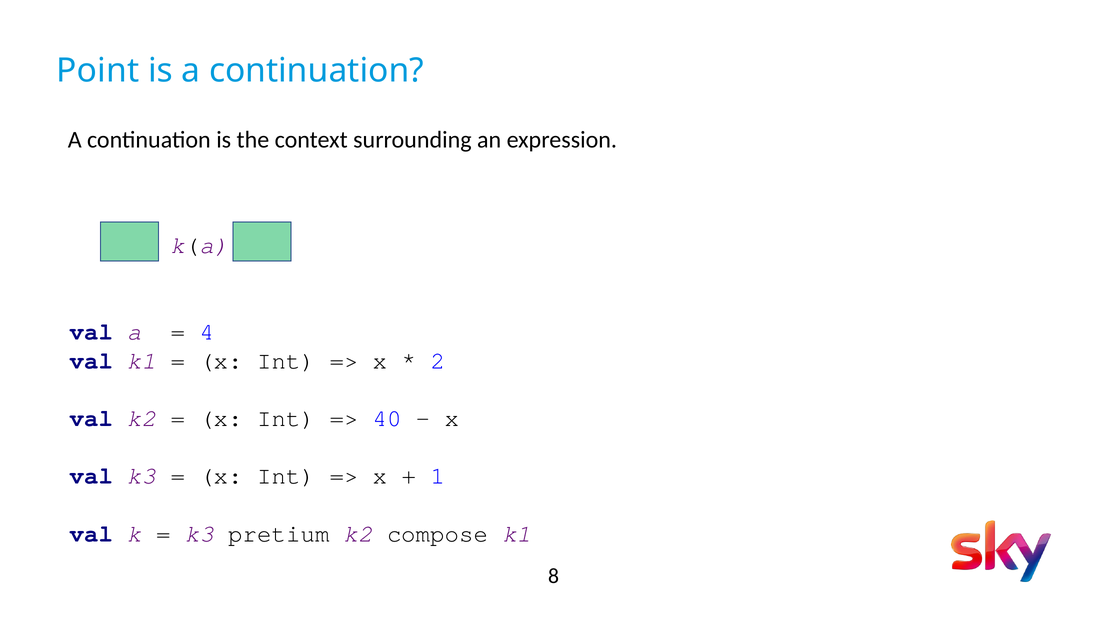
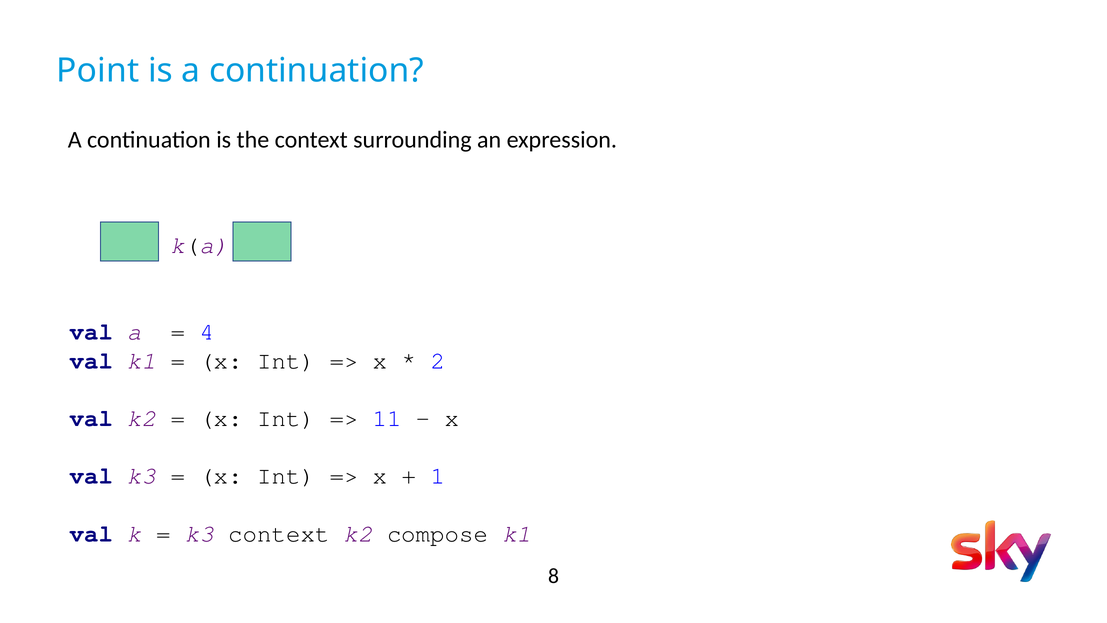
40: 40 -> 11
k3 pretium: pretium -> context
